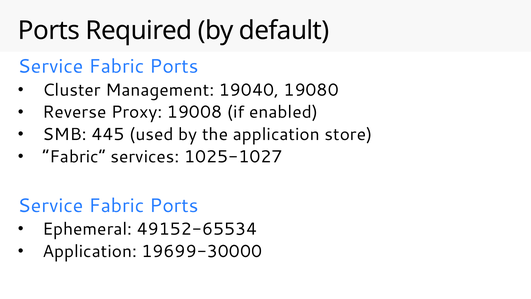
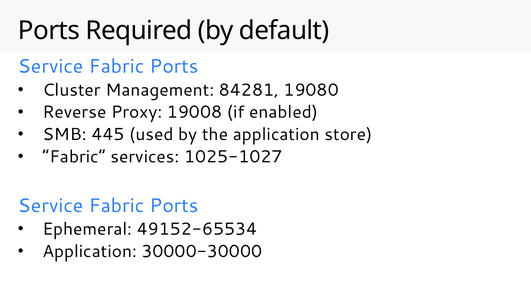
19040: 19040 -> 84281
19699-30000: 19699-30000 -> 30000-30000
